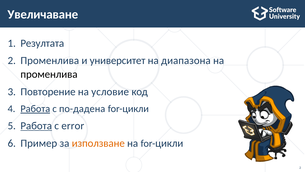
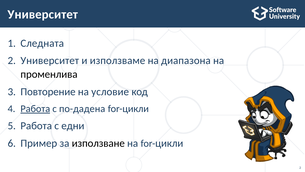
Увеличаване at (43, 14): Увеличаване -> Университет
Резултата: Резултата -> Следната
2 Променлива: Променлива -> Университет
университет: университет -> използваме
Работа at (36, 126) underline: present -> none
error: error -> едни
използване colour: orange -> black
